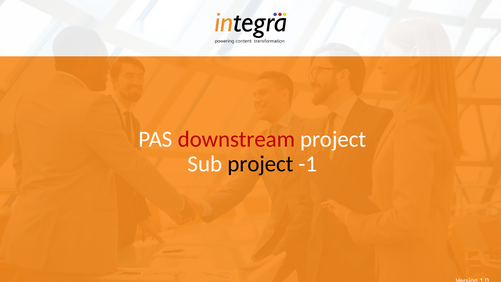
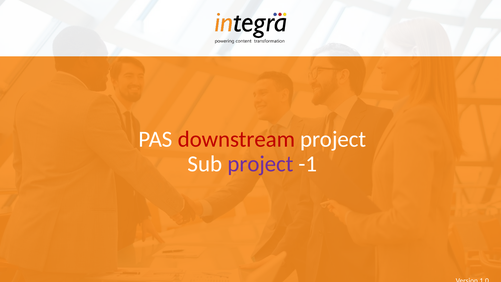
project at (260, 164) colour: black -> purple
